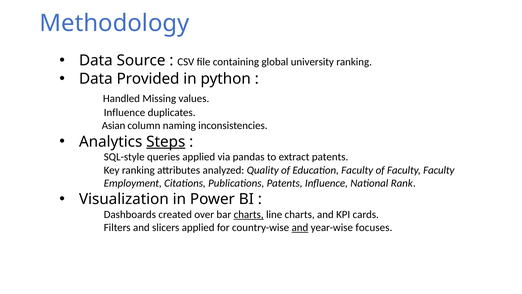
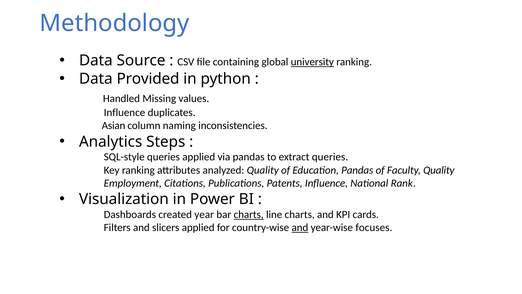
university underline: none -> present
Steps underline: present -> none
extract patents: patents -> queries
Education Faculty: Faculty -> Pandas
Faculty Faculty: Faculty -> Quality
over: over -> year
